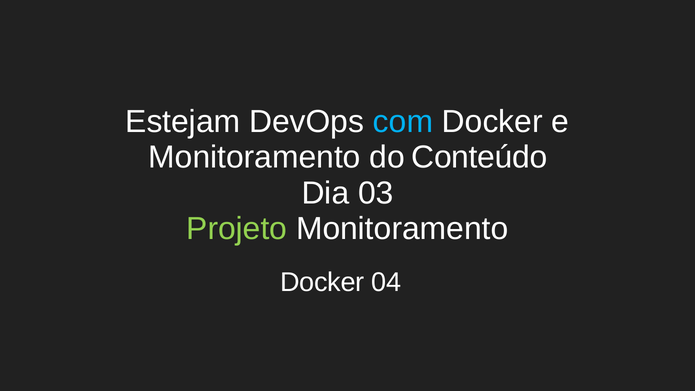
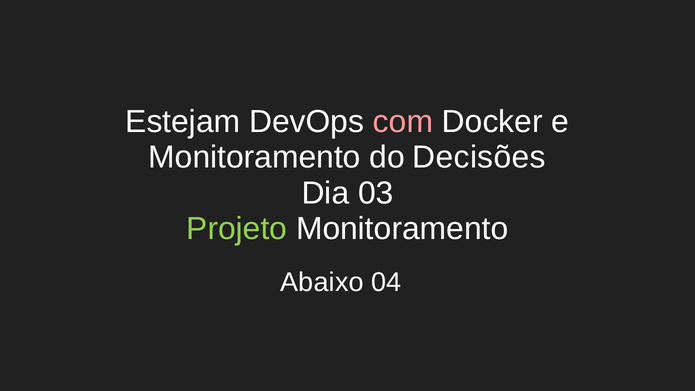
com colour: light blue -> pink
Conteúdo: Conteúdo -> Decisões
Docker at (322, 282): Docker -> Abaixo
